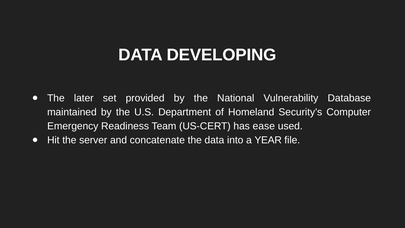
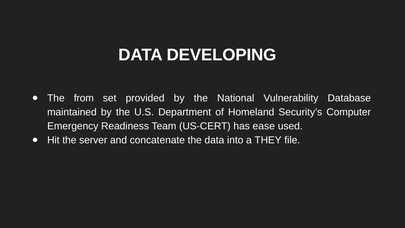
later: later -> from
YEAR: YEAR -> THEY
